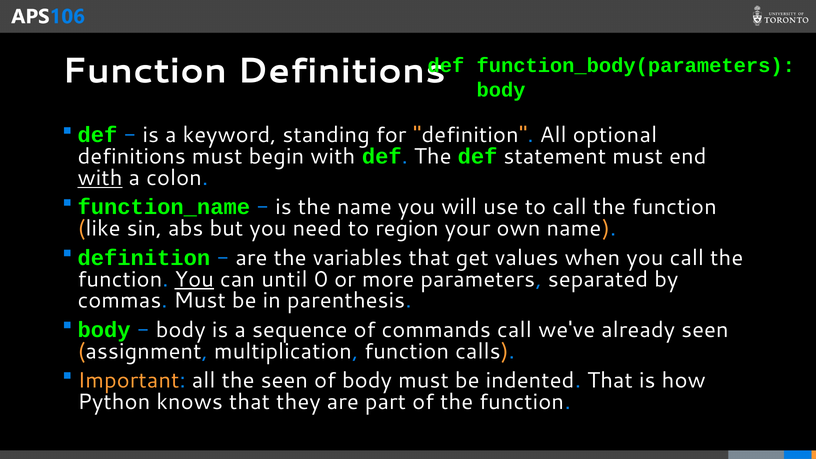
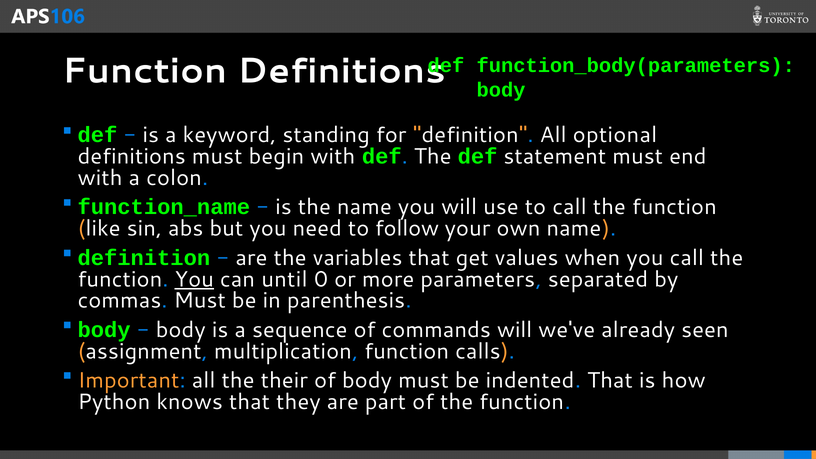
with at (100, 178) underline: present -> none
region: region -> follow
commands call: call -> will
the seen: seen -> their
